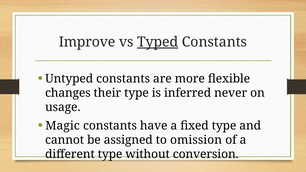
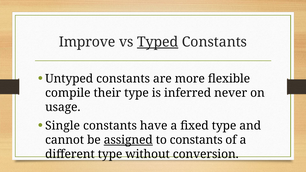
changes: changes -> compile
Magic: Magic -> Single
assigned underline: none -> present
to omission: omission -> constants
